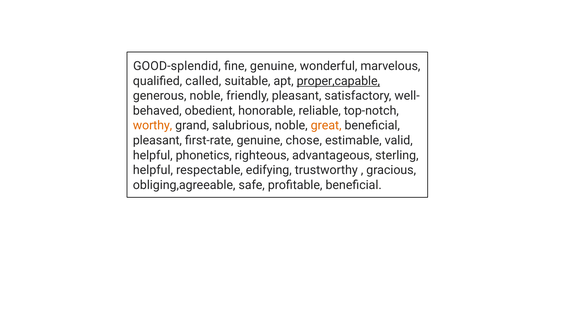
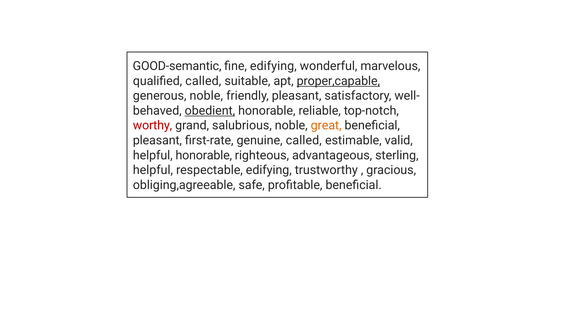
GOOD-splendid: GOOD-splendid -> GOOD-semantic
fine genuine: genuine -> edifying
obedient underline: none -> present
worthy colour: orange -> red
genuine chose: chose -> called
helpful phonetics: phonetics -> honorable
